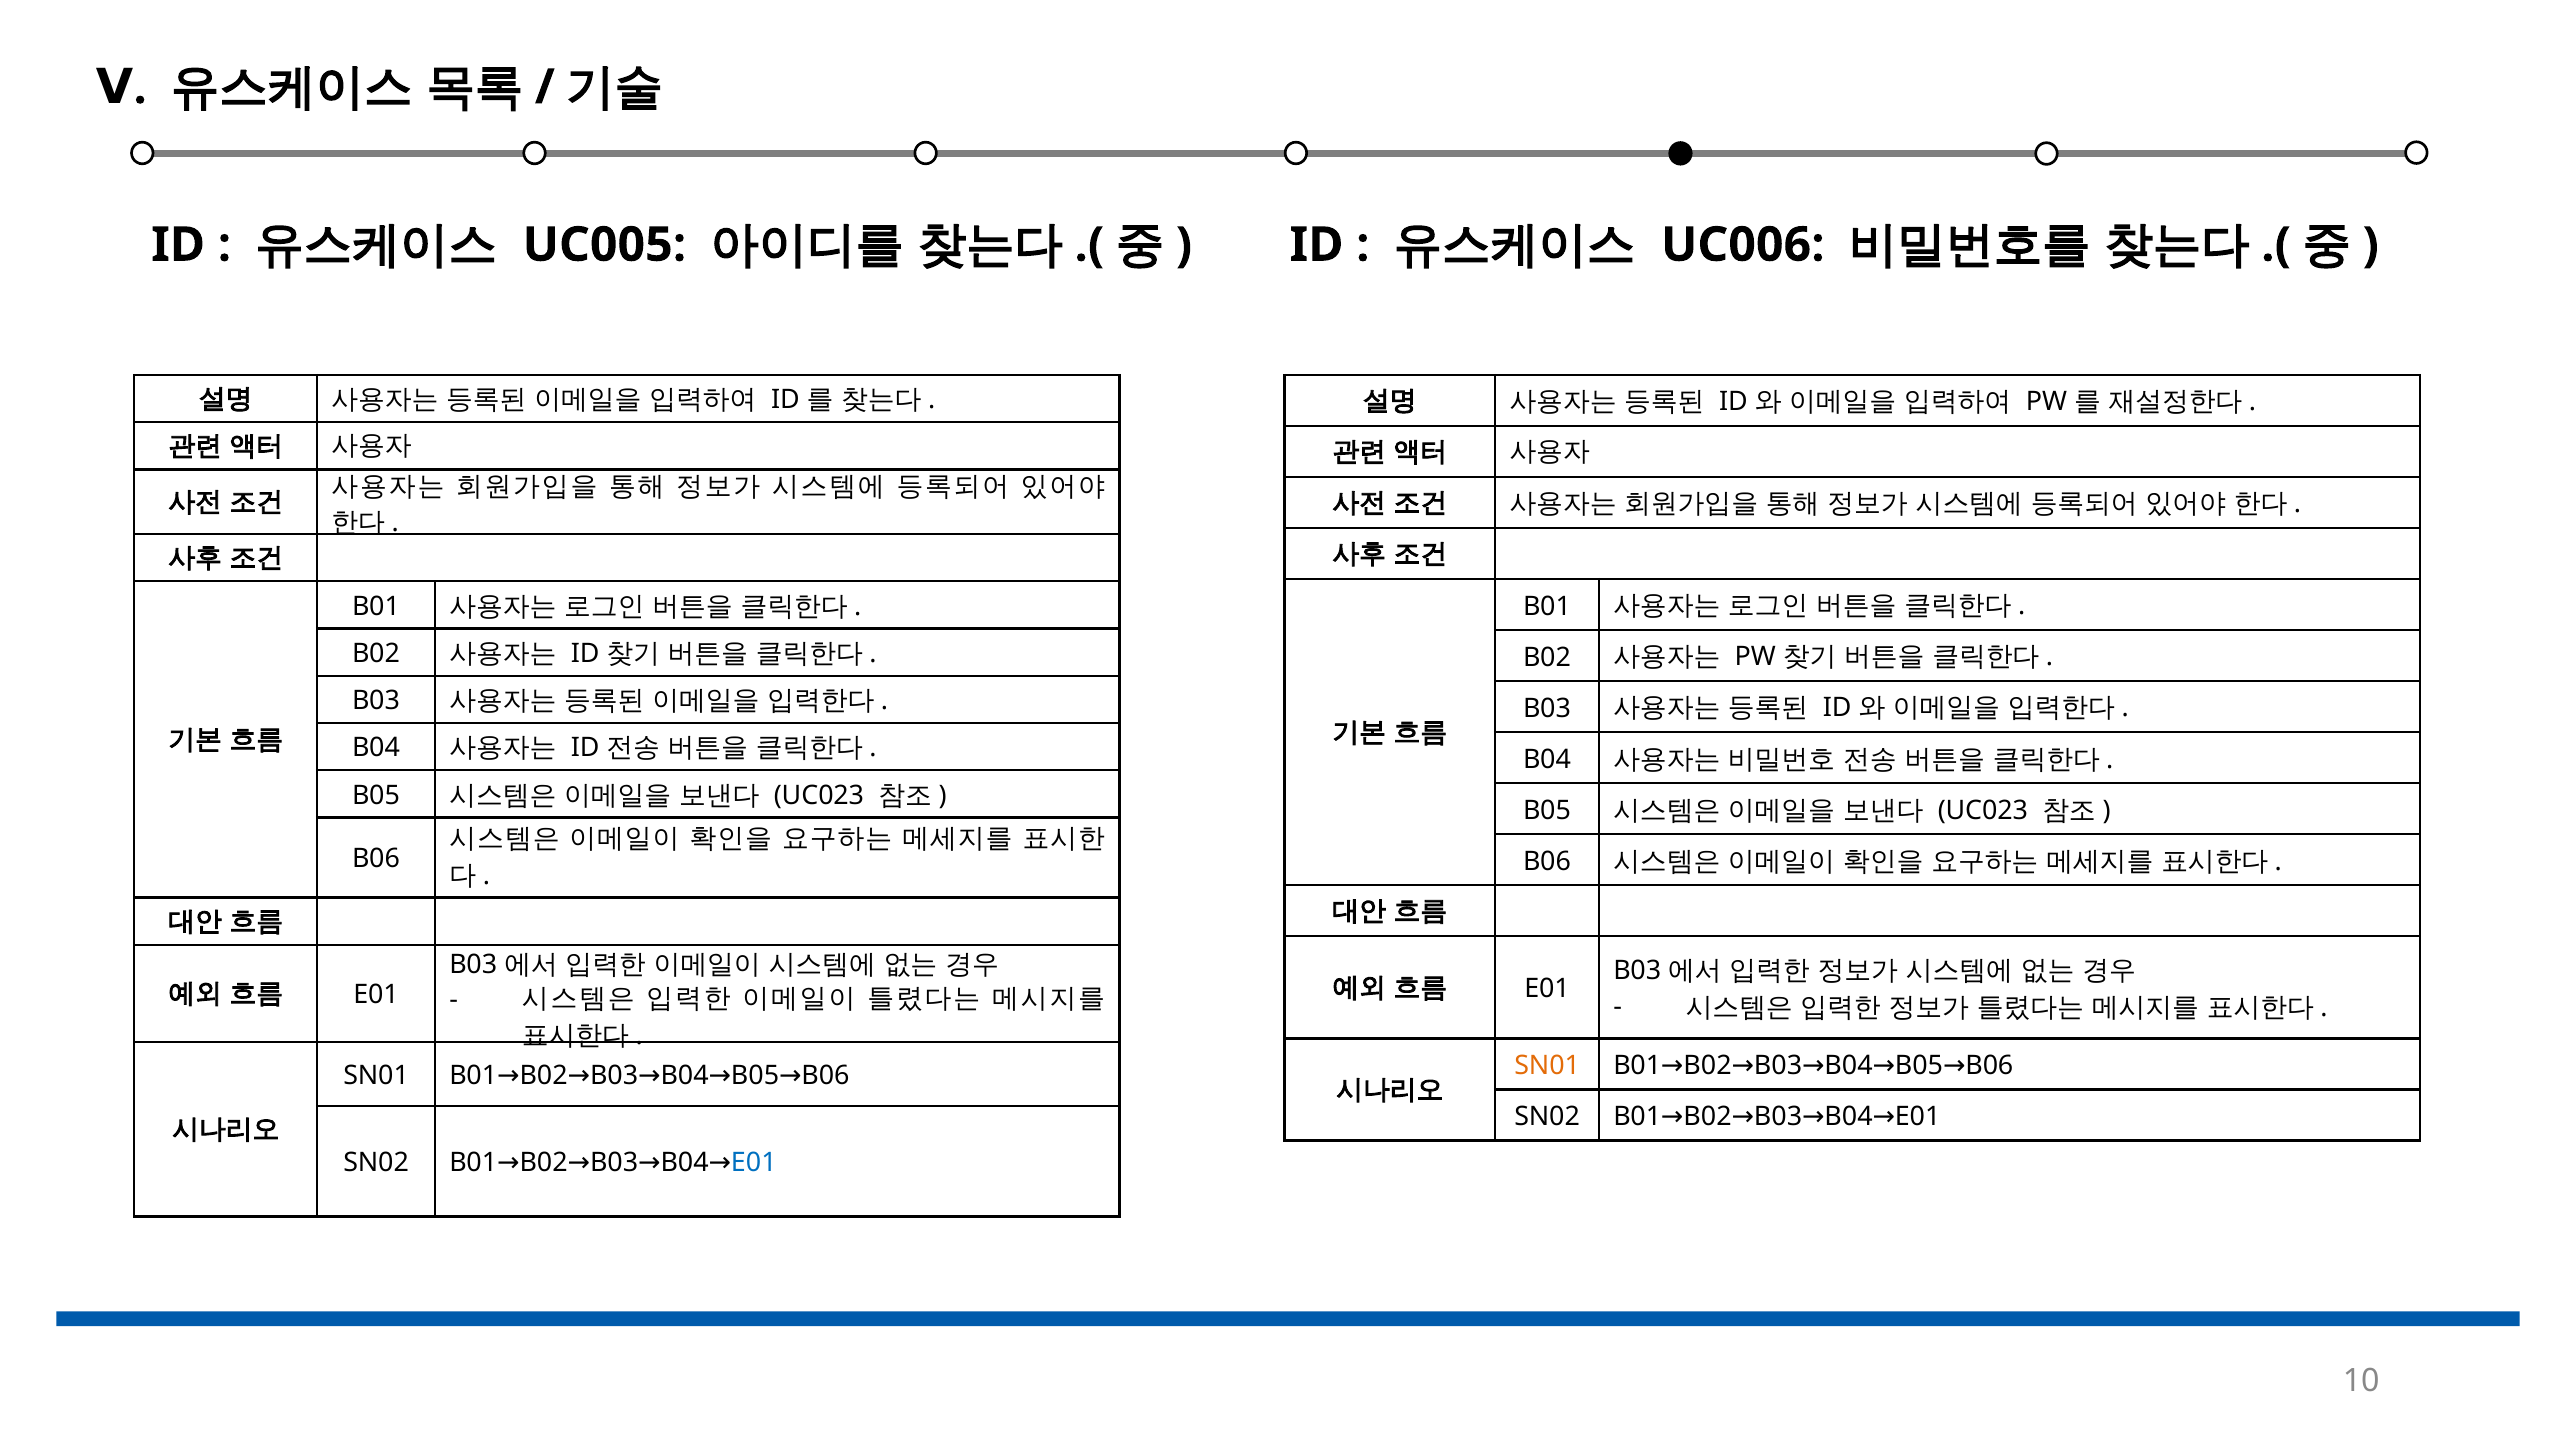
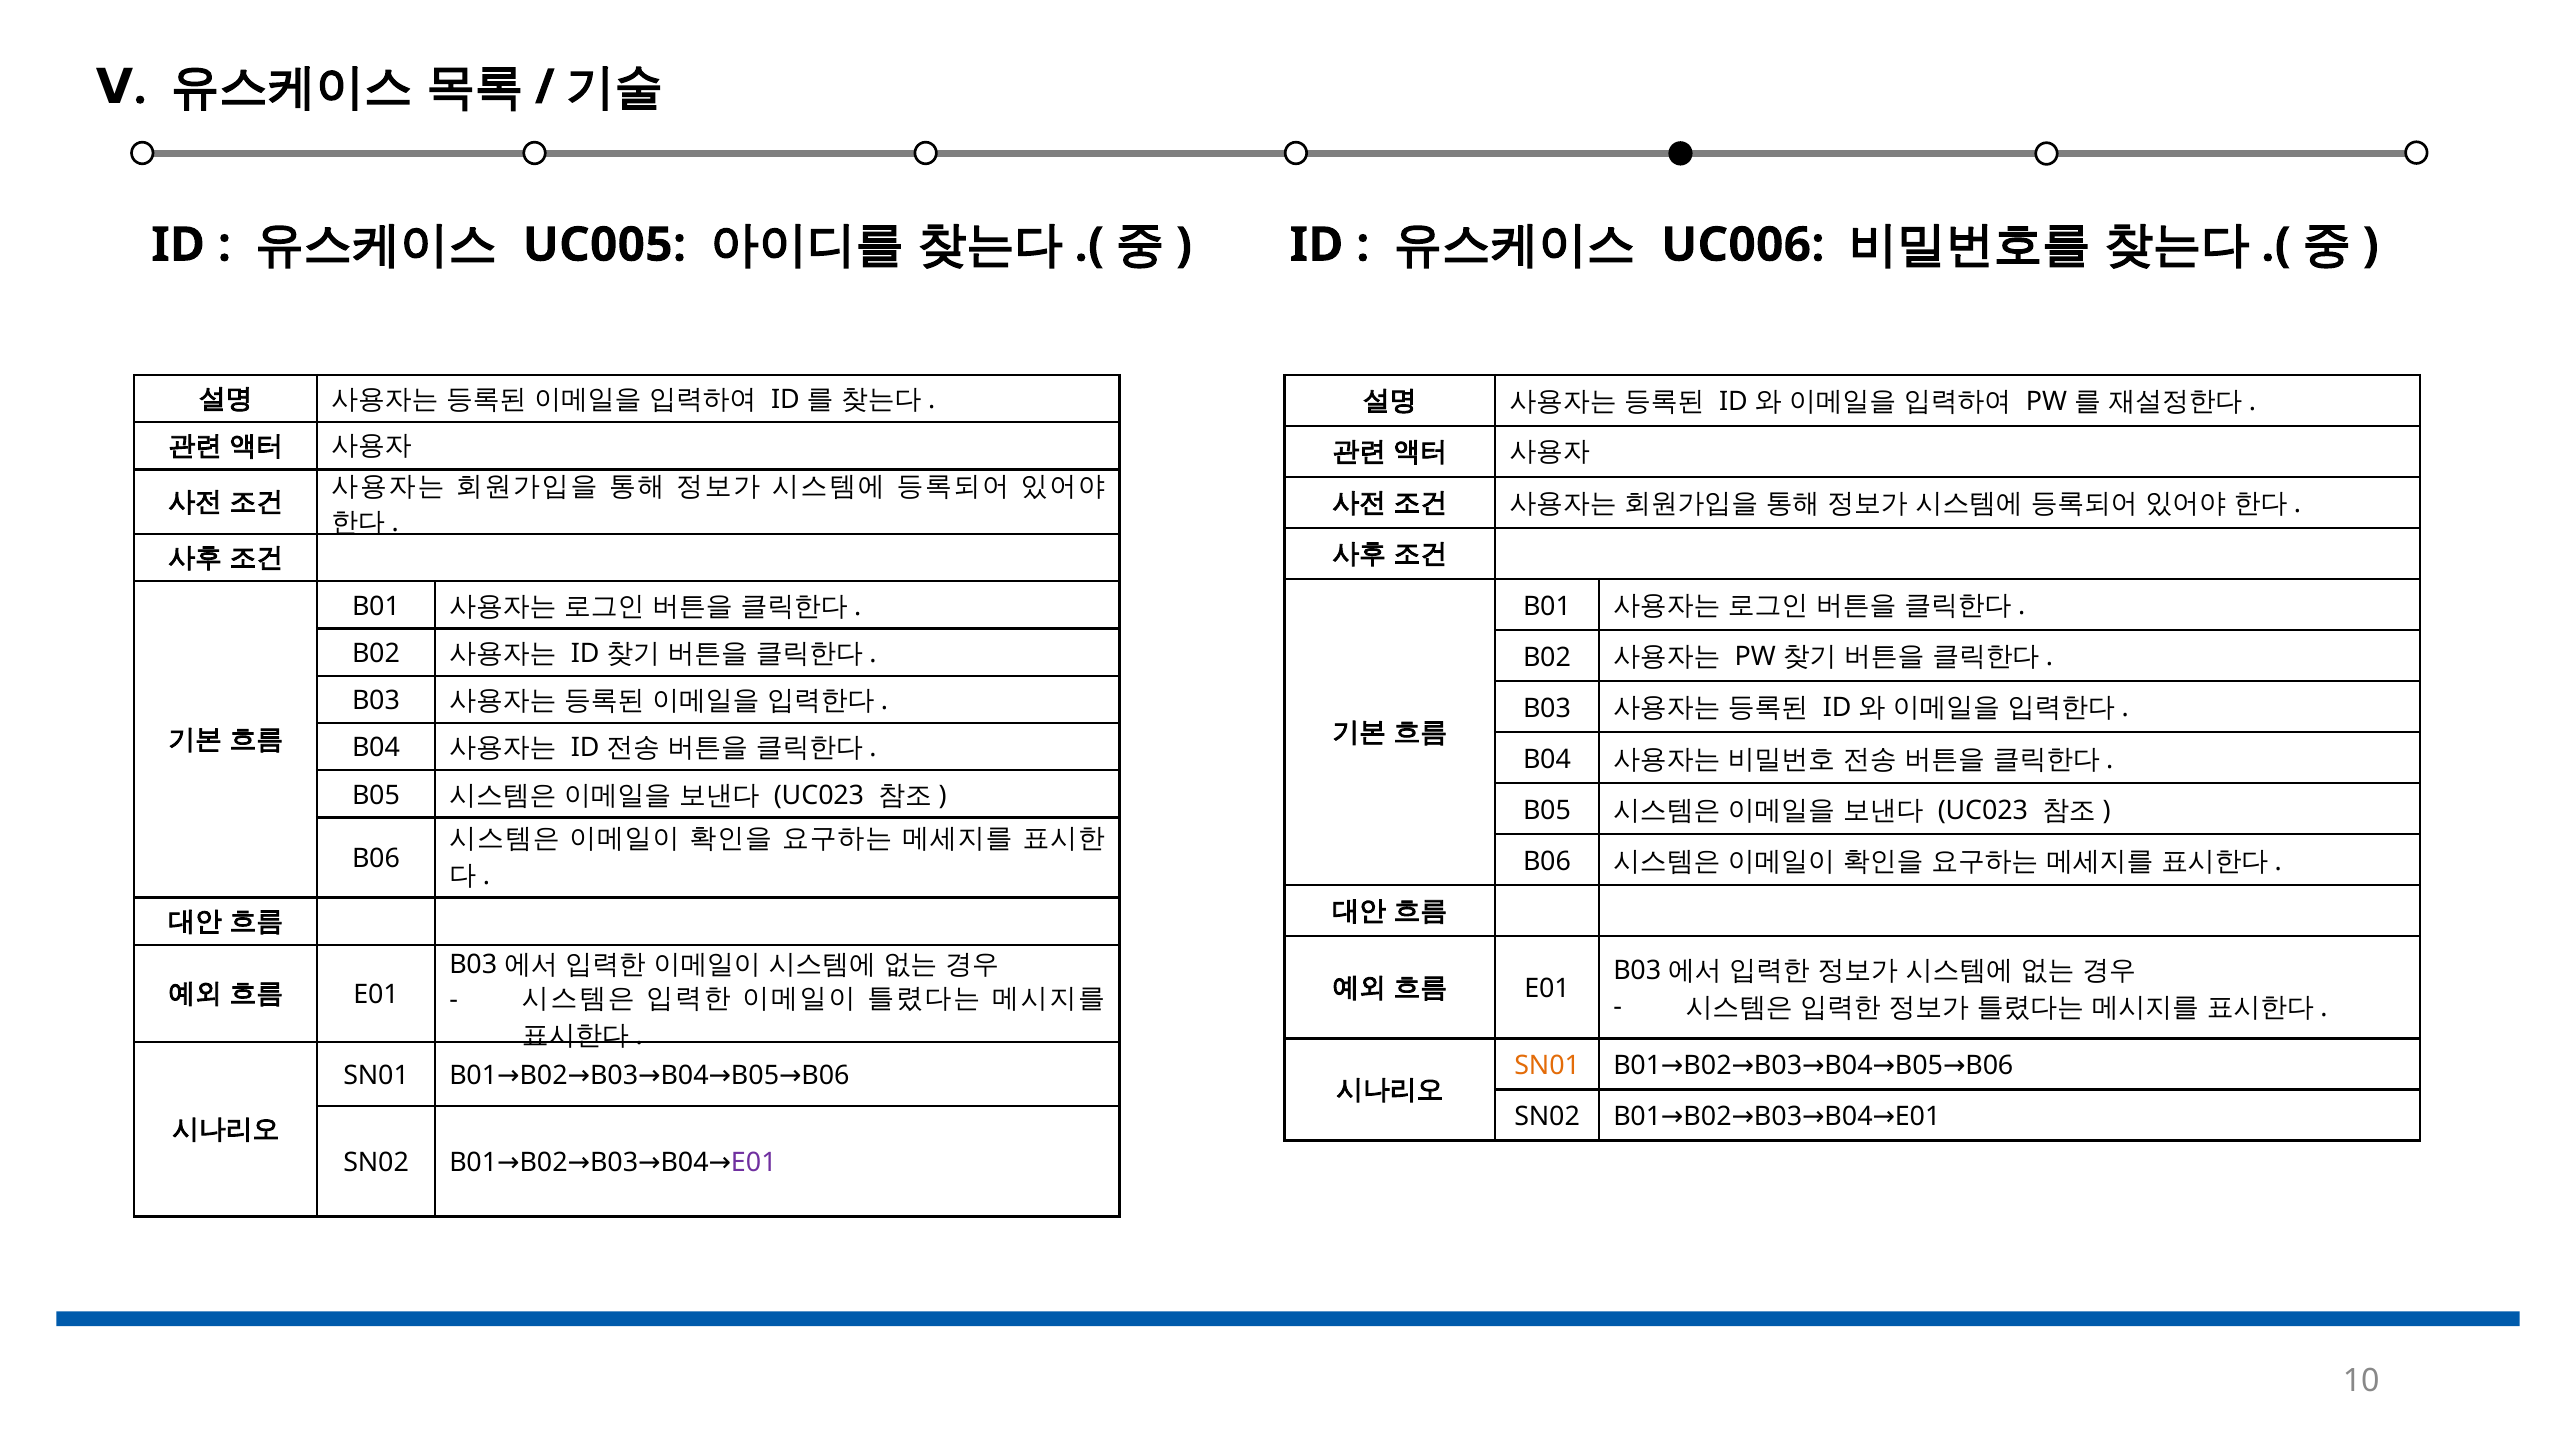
E01 at (754, 1163) colour: blue -> purple
